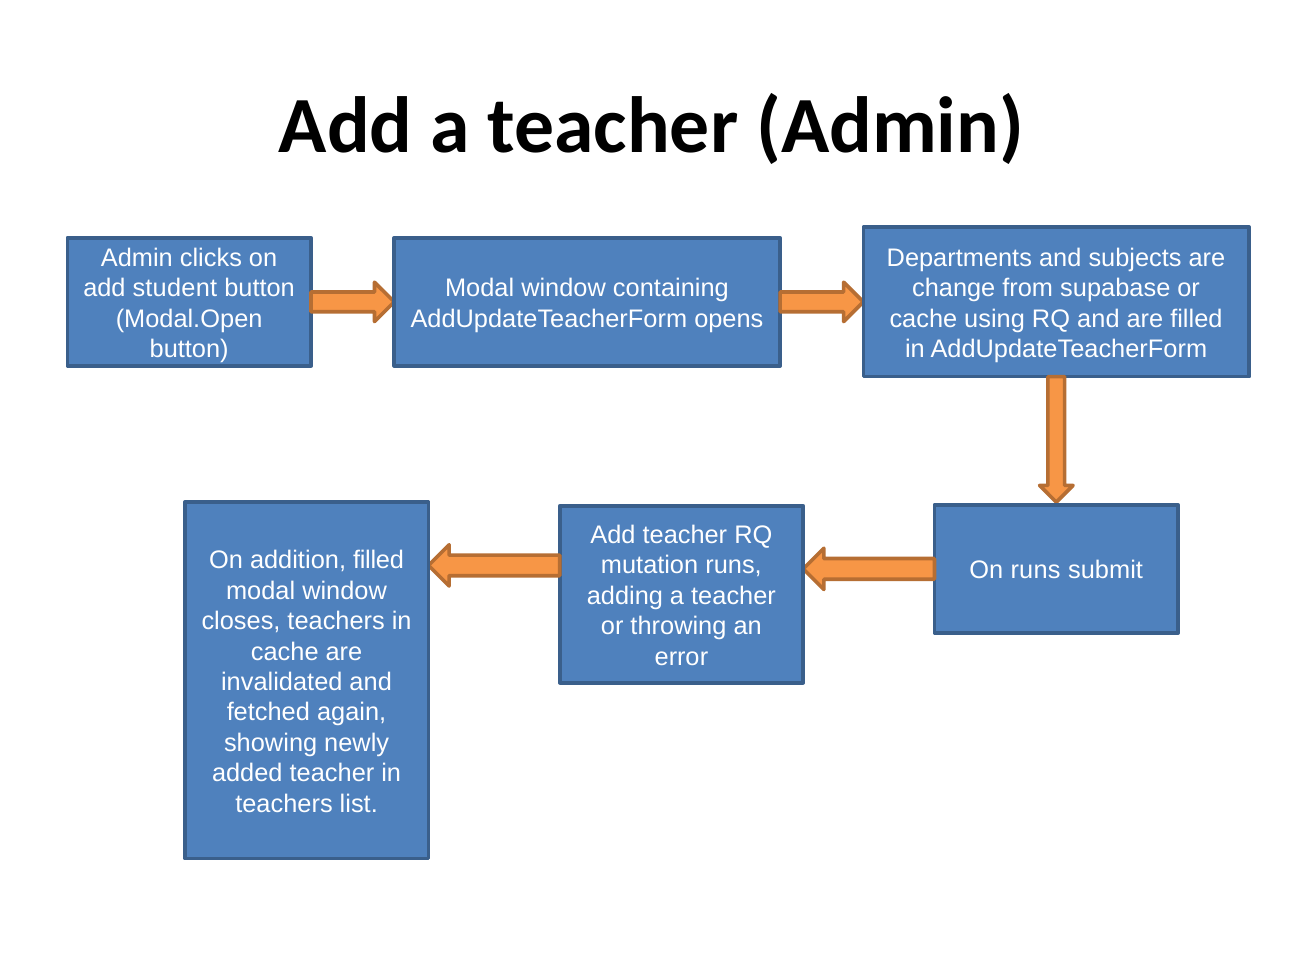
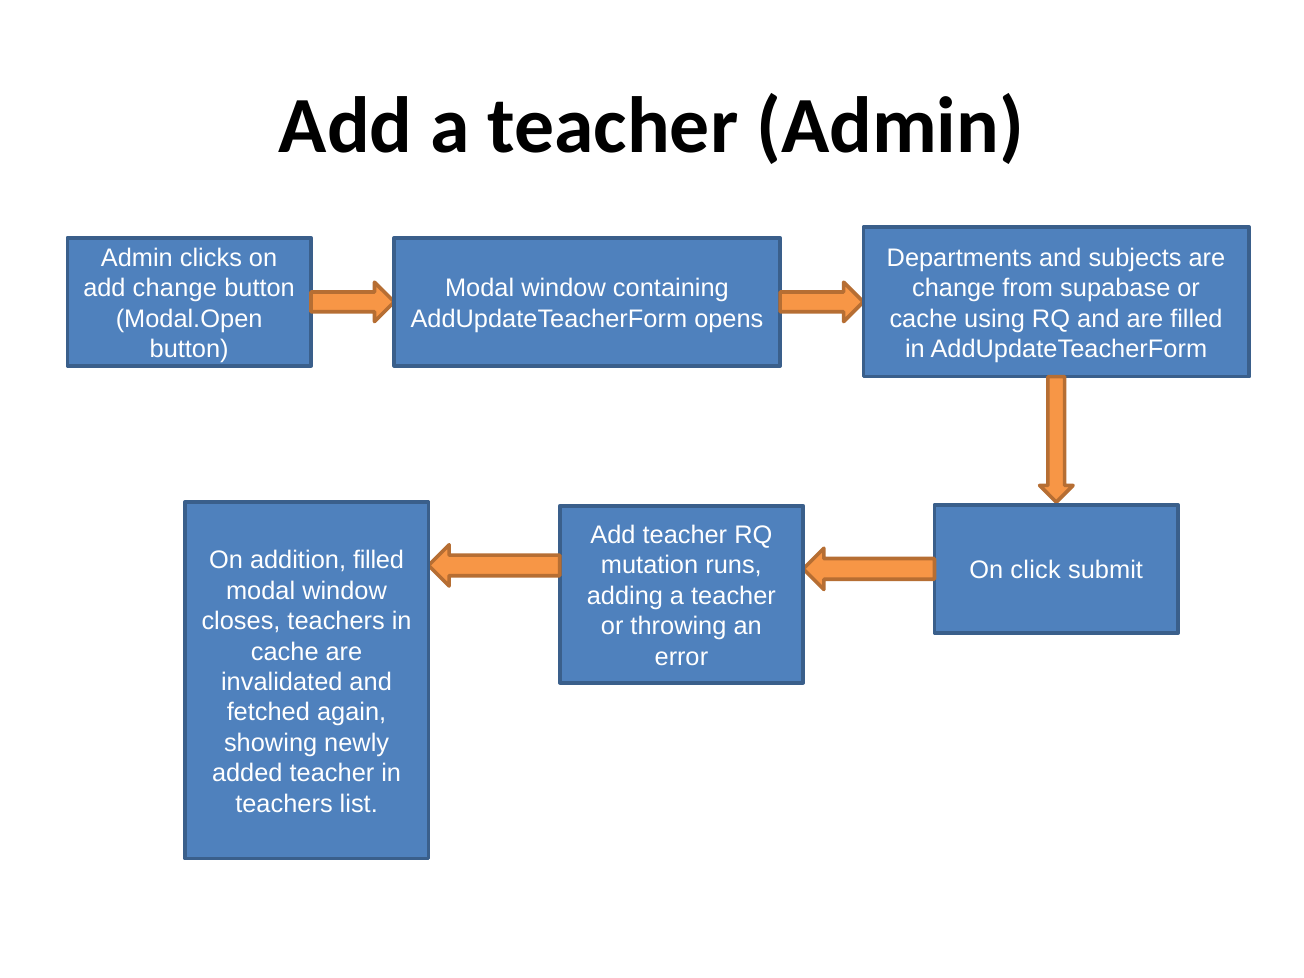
add student: student -> change
On runs: runs -> click
